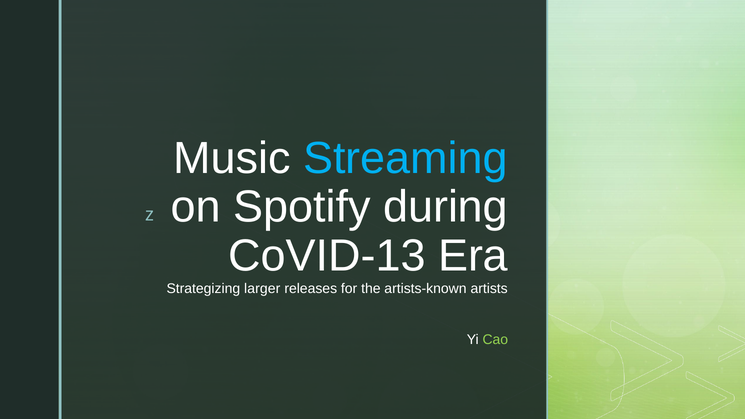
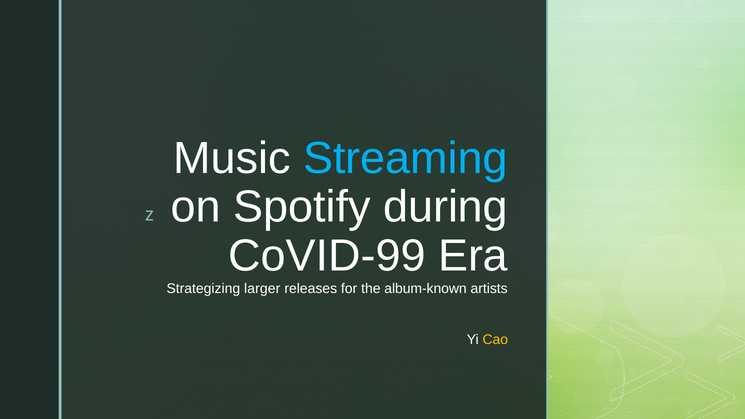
CoVID-13: CoVID-13 -> CoVID-99
artists-known: artists-known -> album-known
Cao colour: light green -> yellow
